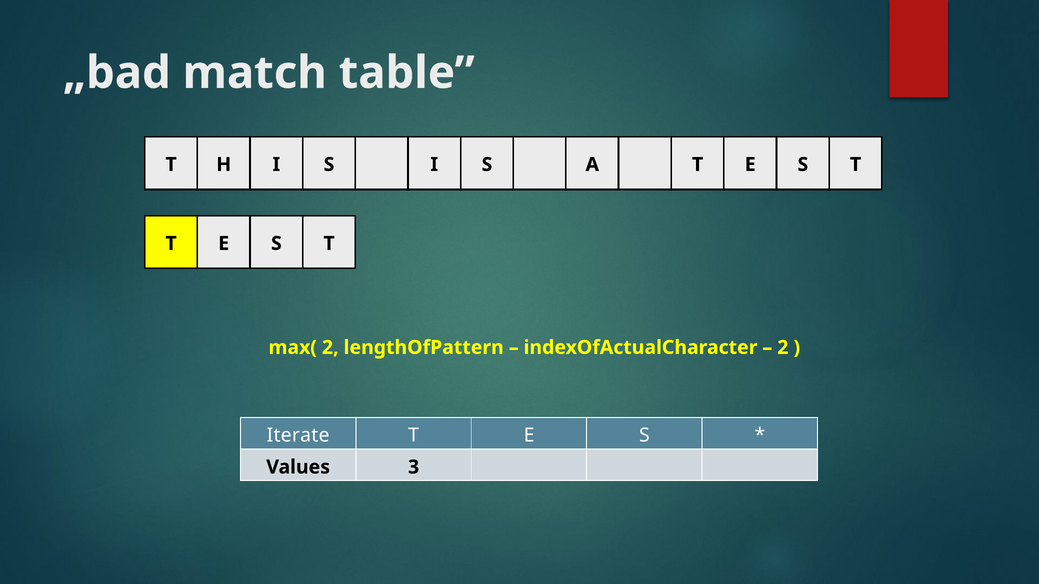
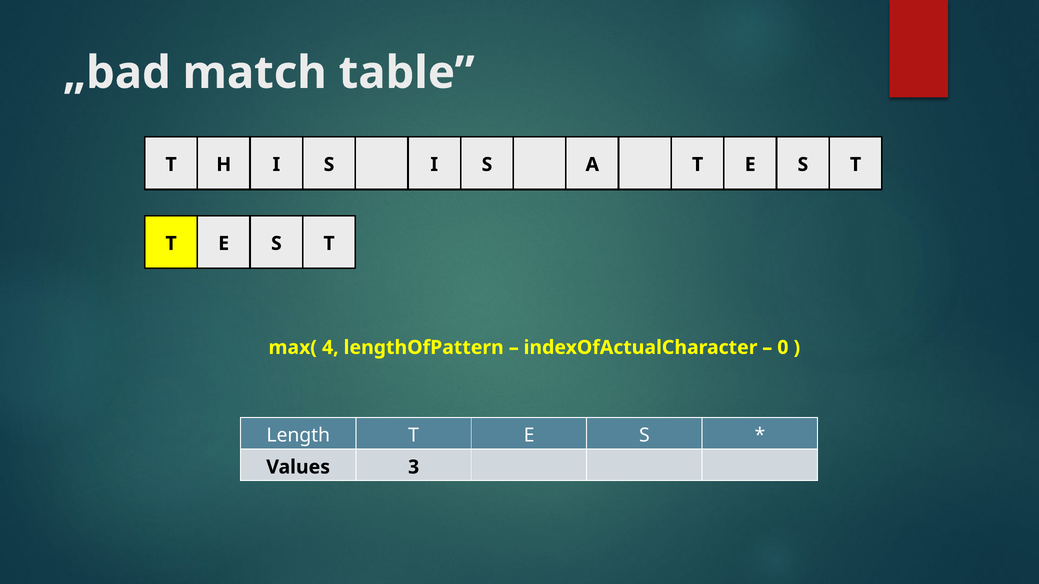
max( 2: 2 -> 4
2 at (783, 348): 2 -> 0
Iterate: Iterate -> Length
